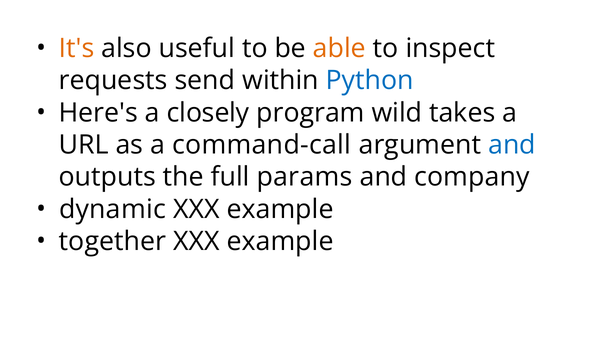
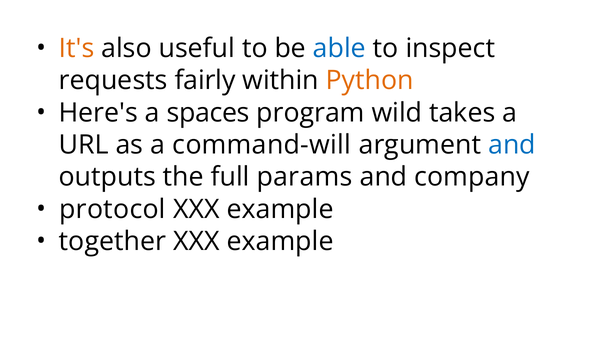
able colour: orange -> blue
send: send -> fairly
Python colour: blue -> orange
closely: closely -> spaces
command-call: command-call -> command-will
dynamic: dynamic -> protocol
